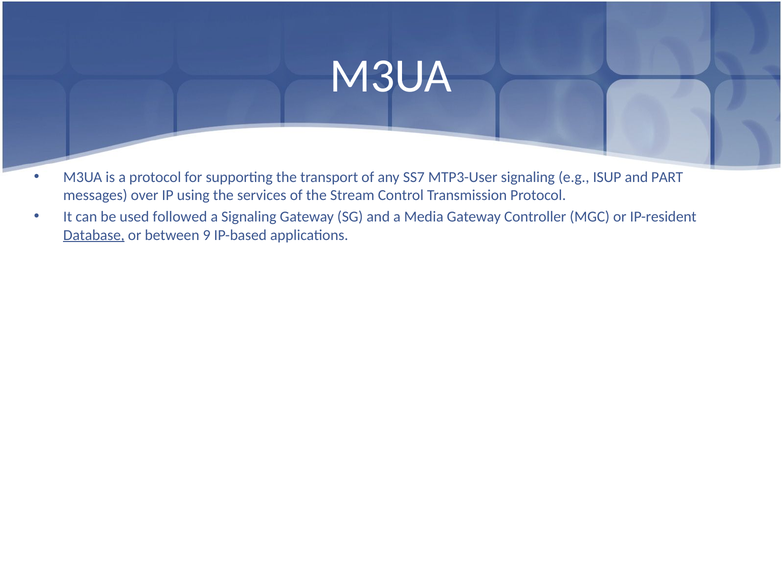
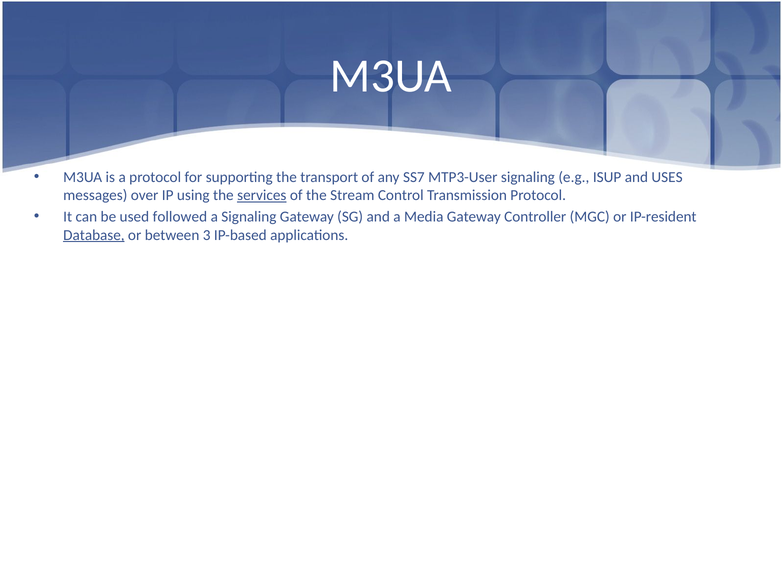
PART: PART -> USES
services underline: none -> present
9: 9 -> 3
